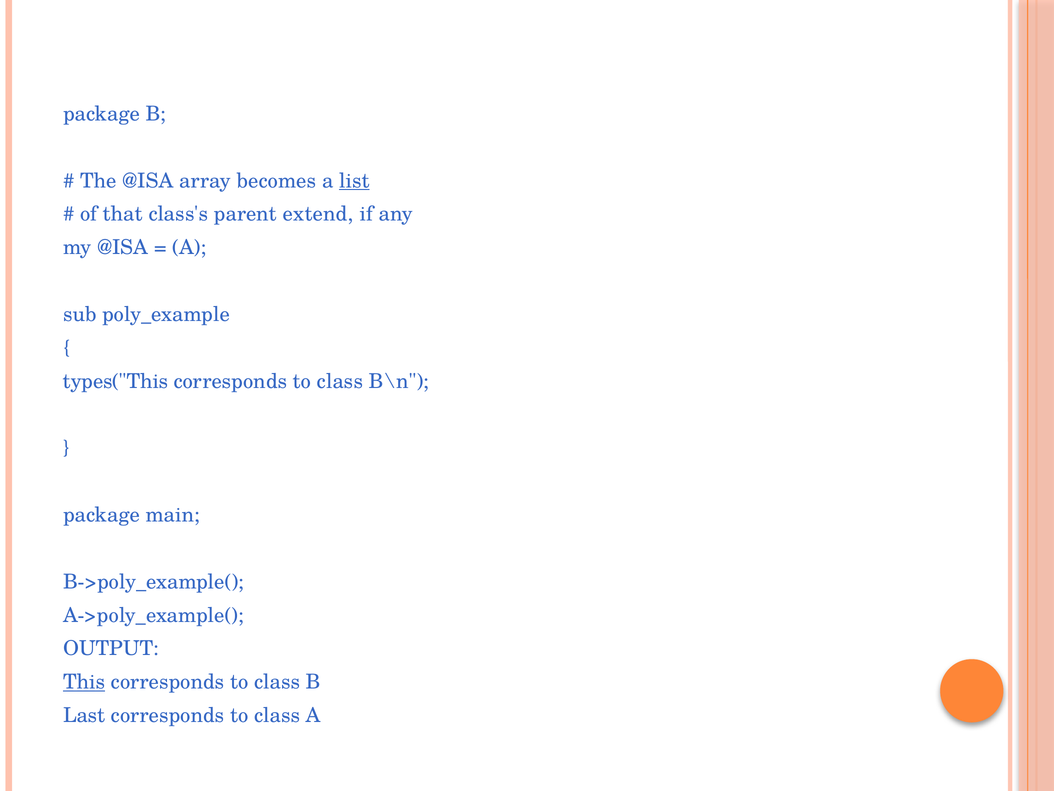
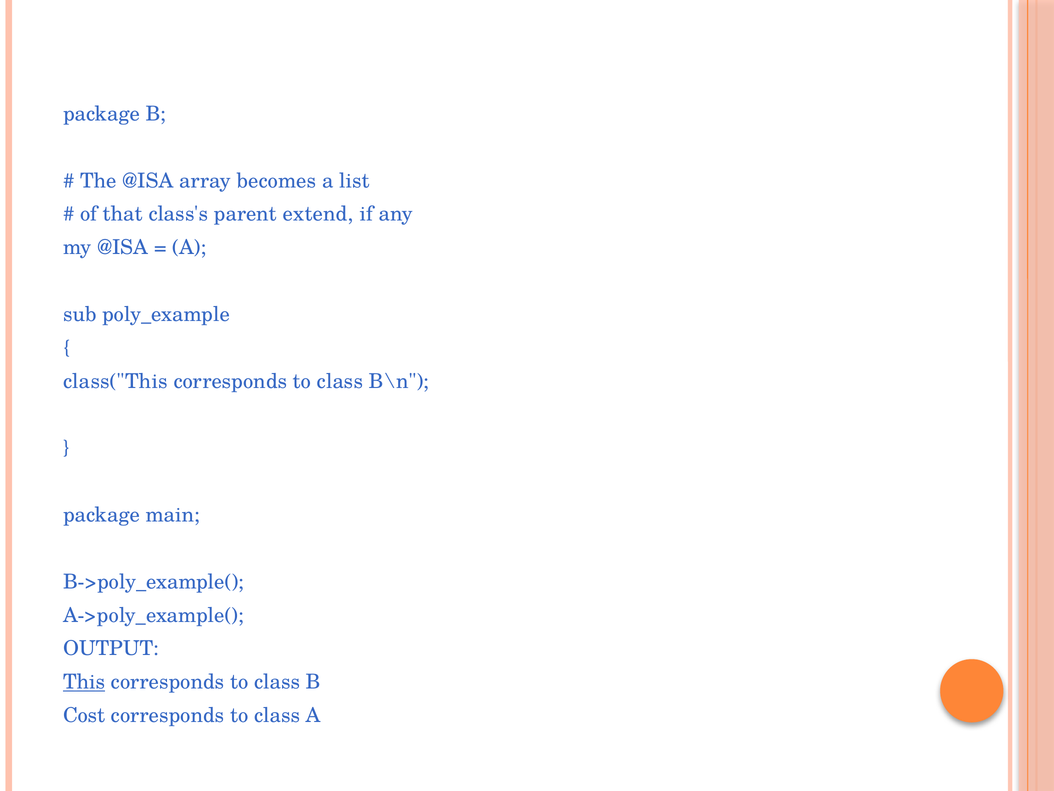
list underline: present -> none
types("This: types("This -> class("This
Last: Last -> Cost
